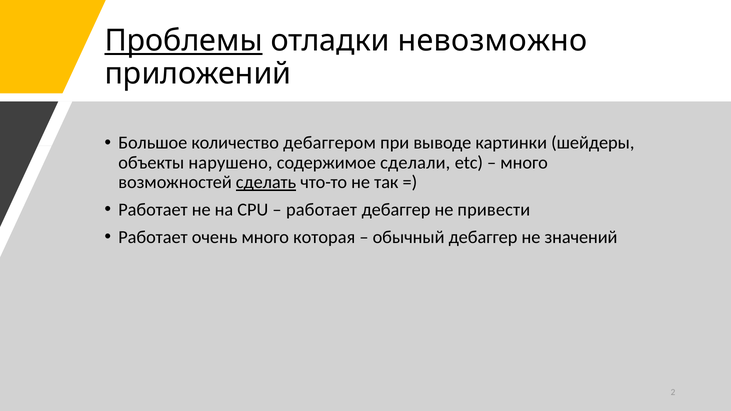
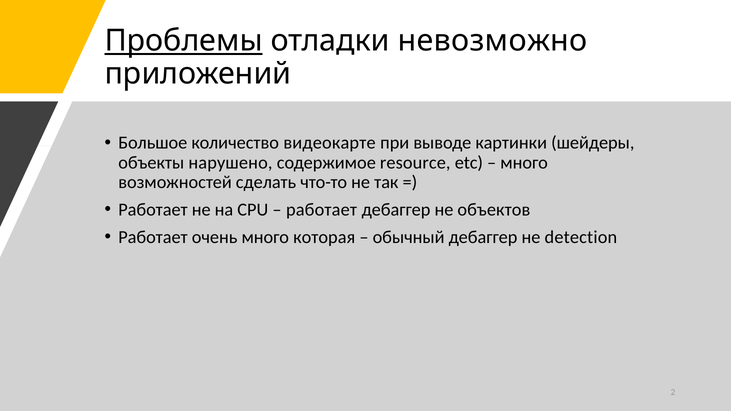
дебаггером: дебаггером -> видеокарте
сделали: сделали -> resource
сделать underline: present -> none
привести: привести -> объектов
значений: значений -> detection
